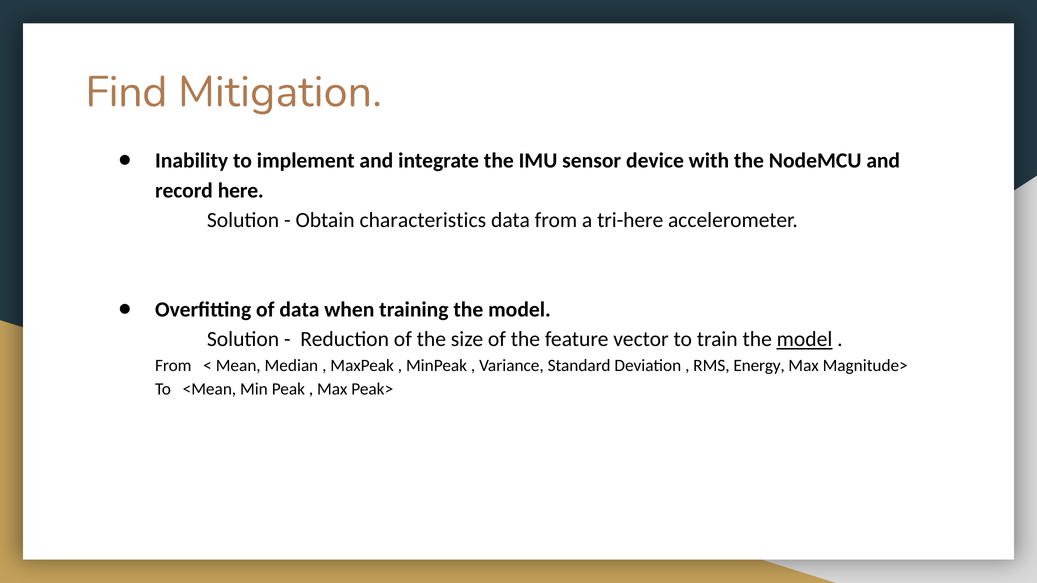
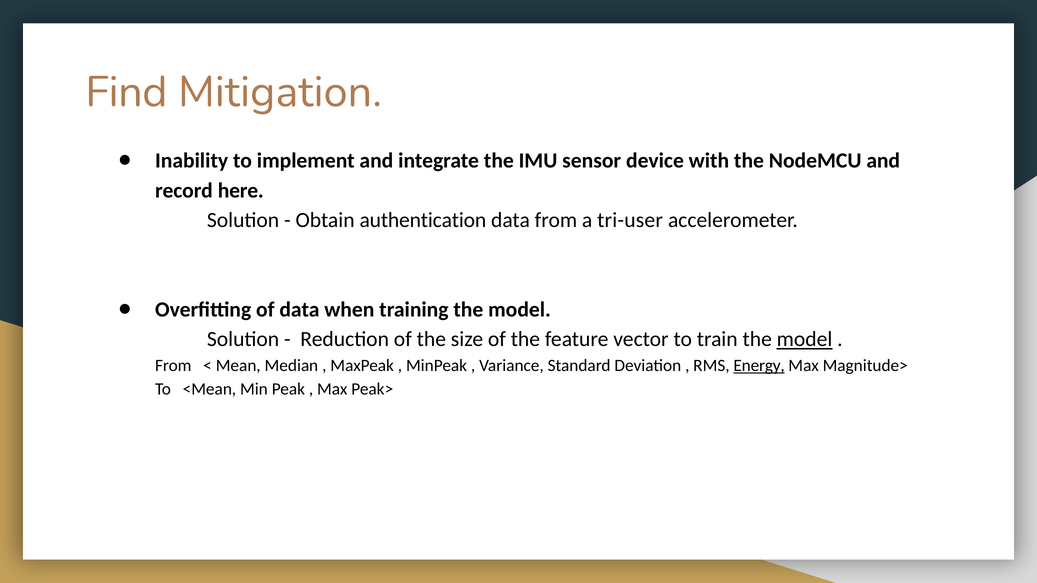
characteristics: characteristics -> authentication
tri-here: tri-here -> tri-user
Energy underline: none -> present
